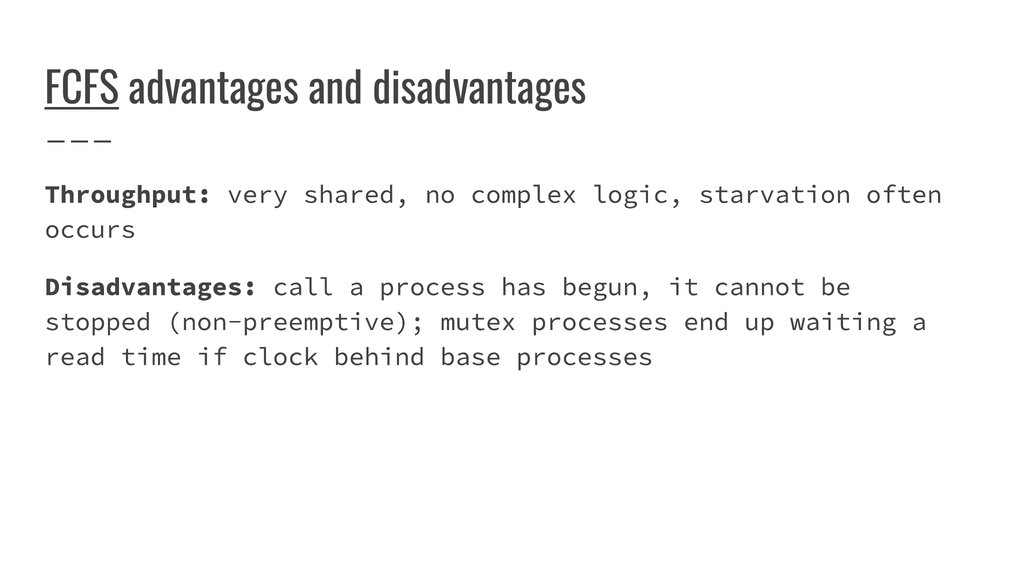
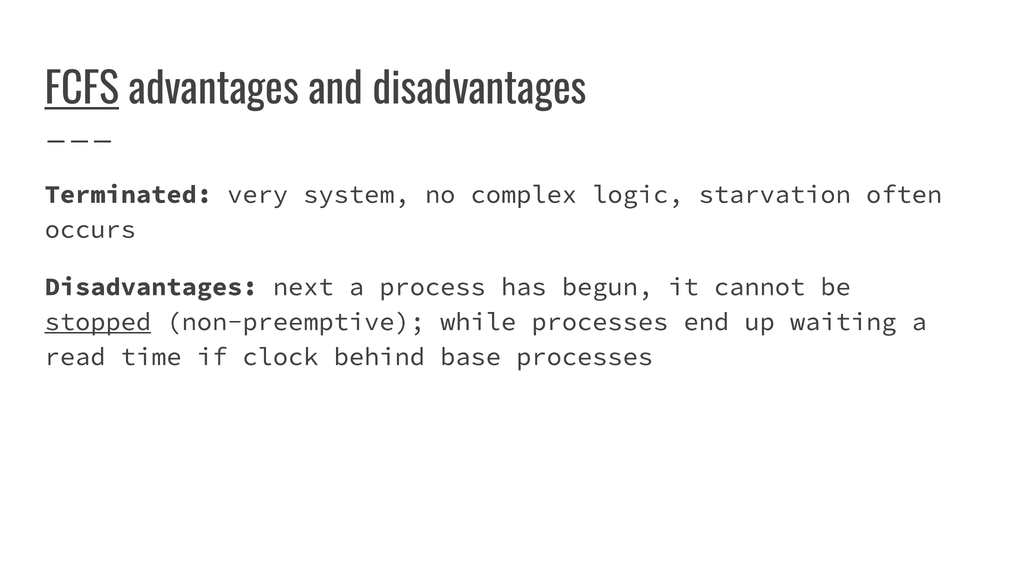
Throughput: Throughput -> Terminated
shared: shared -> system
call: call -> next
stopped underline: none -> present
mutex: mutex -> while
